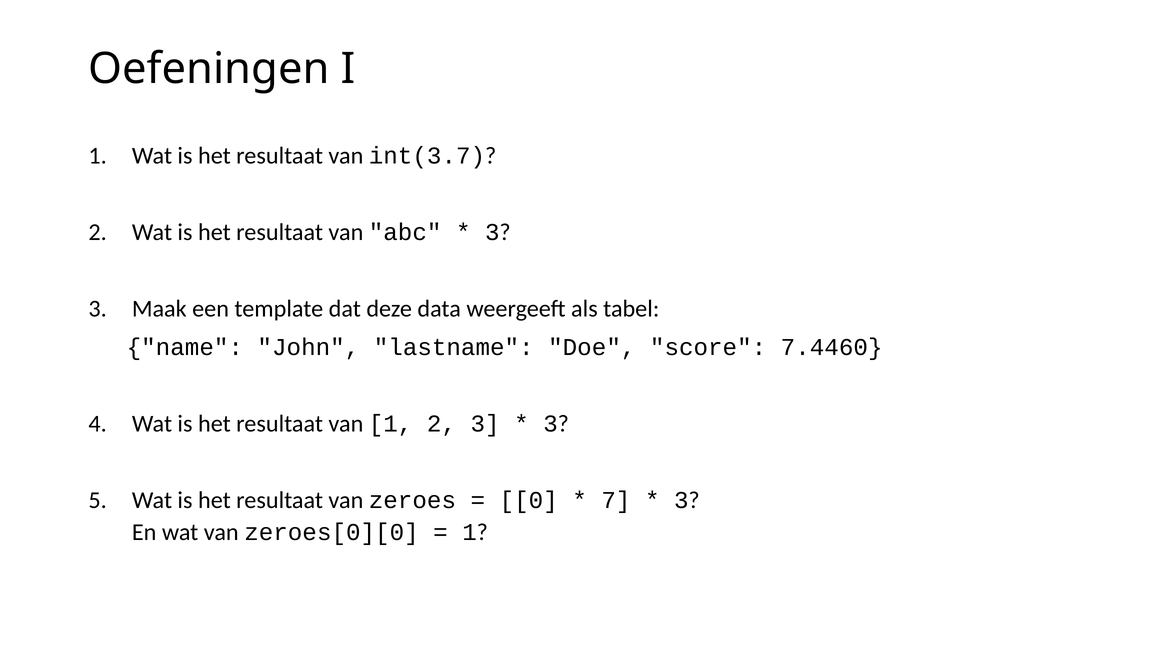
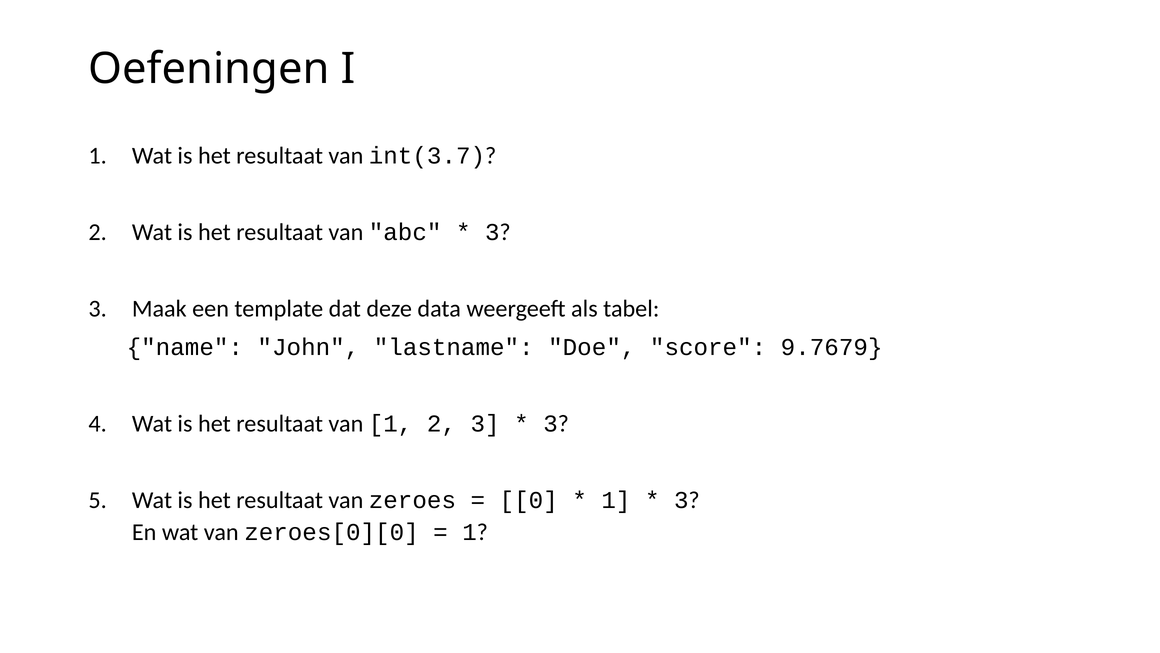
7.4460: 7.4460 -> 9.7679
7 at (616, 500): 7 -> 1
